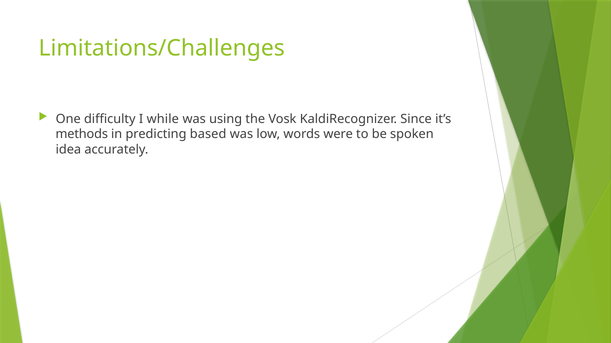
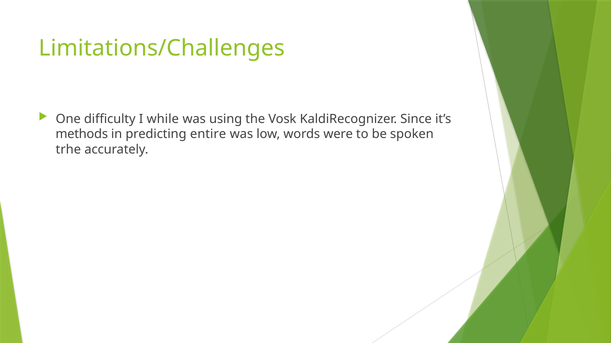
based: based -> entire
idea: idea -> trhe
